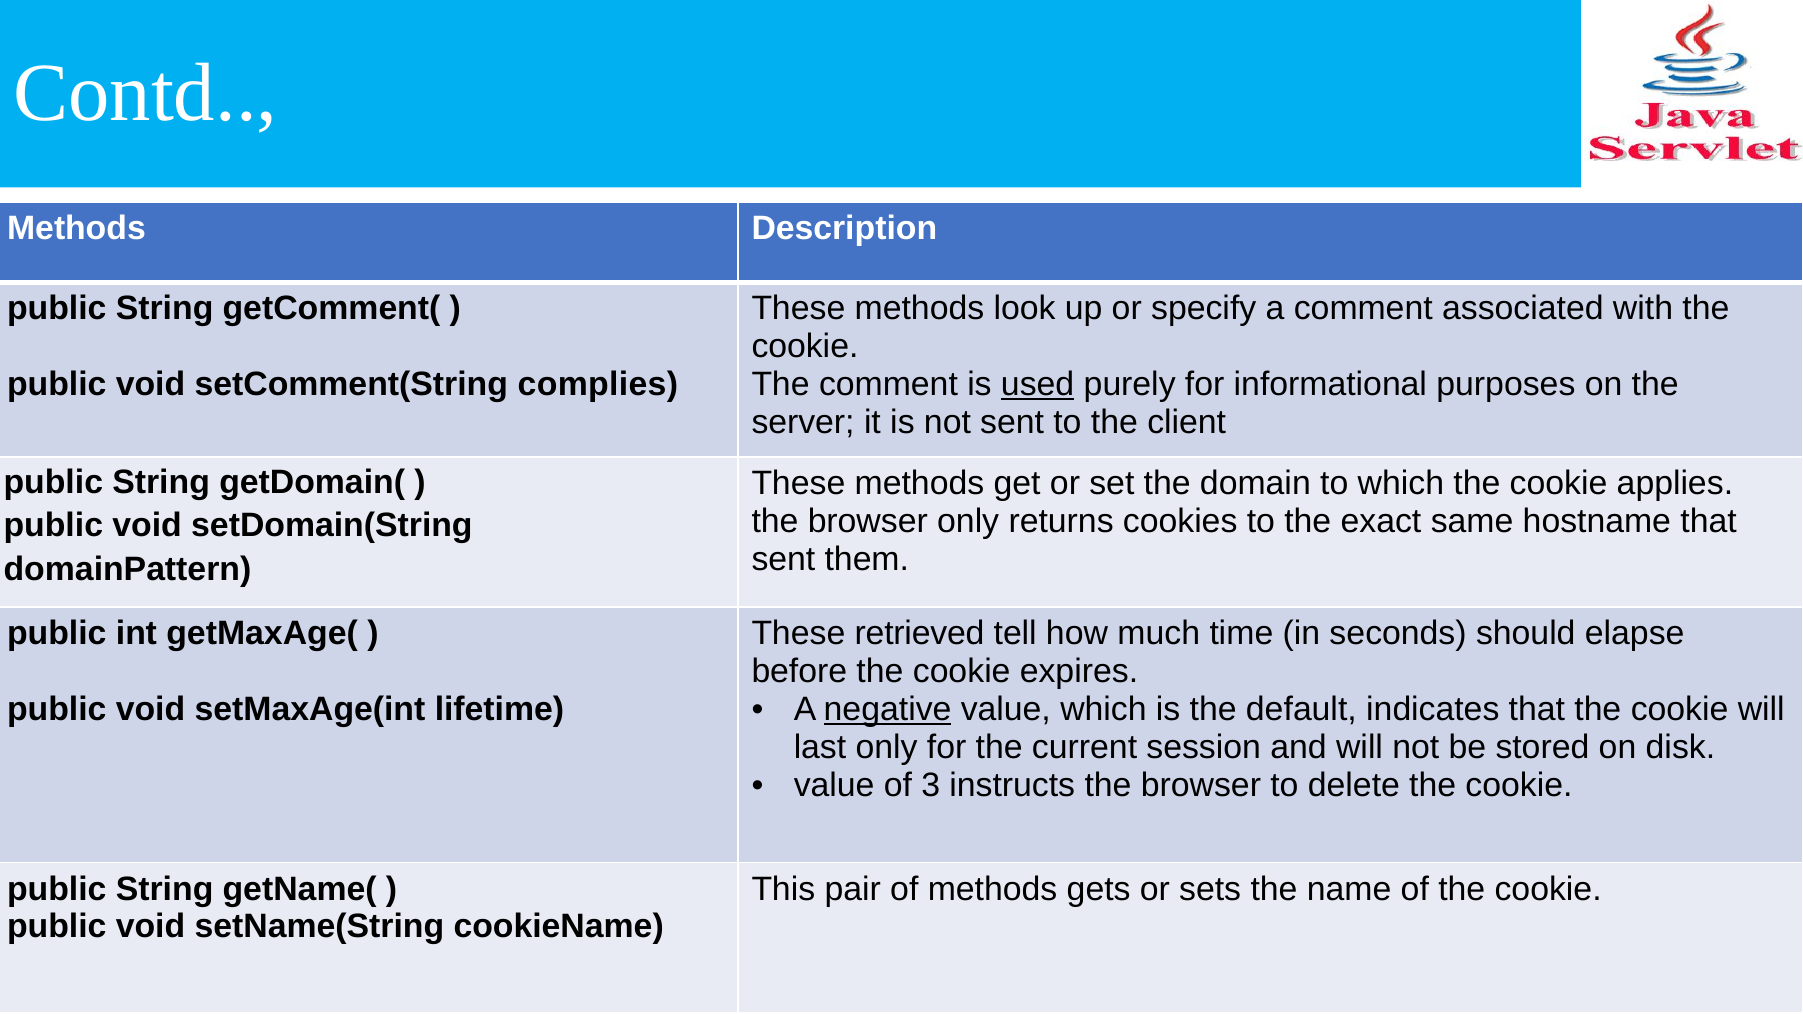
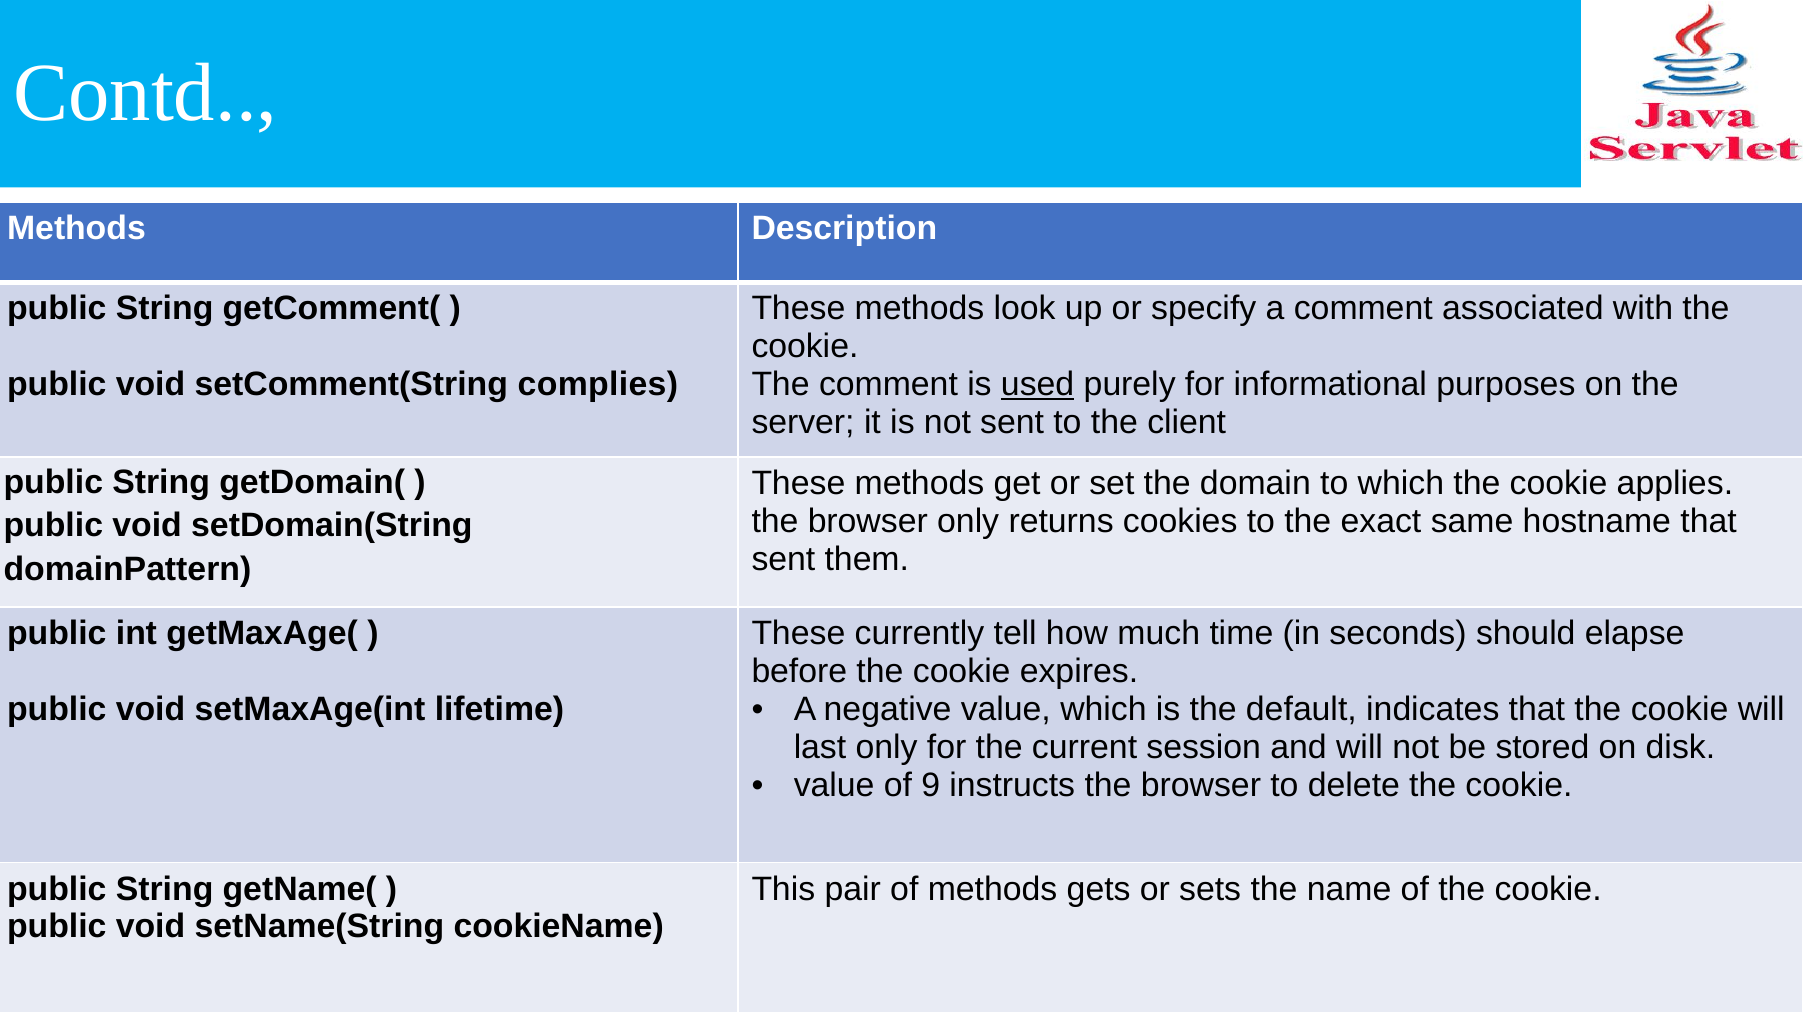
retrieved: retrieved -> currently
negative underline: present -> none
3: 3 -> 9
